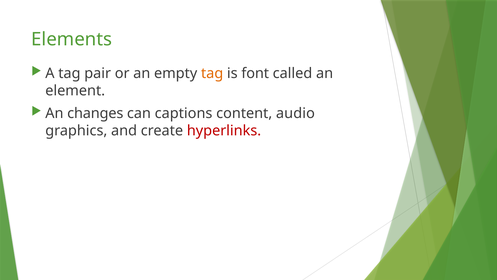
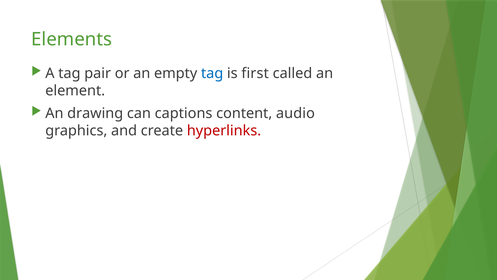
tag at (212, 73) colour: orange -> blue
font: font -> first
changes: changes -> drawing
